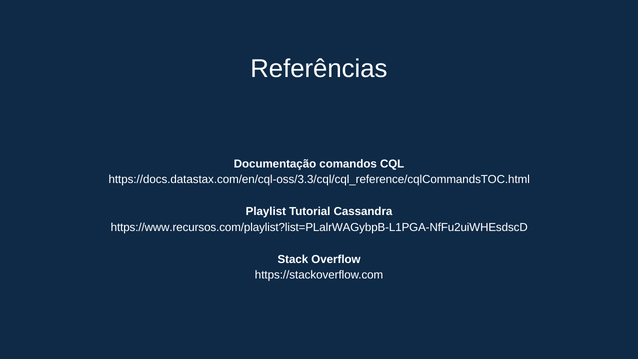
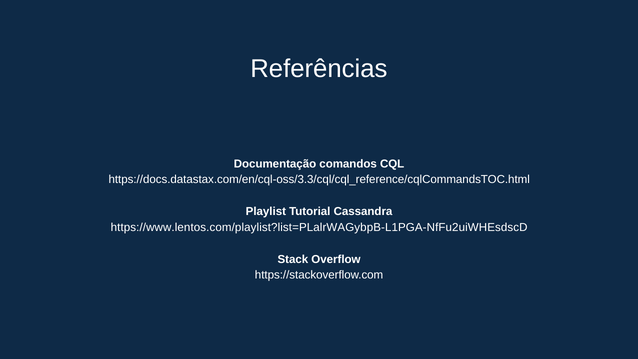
https://www.recursos.com/playlist?list=PLalrWAGybpB-L1PGA-NfFu2uiWHEsdscD: https://www.recursos.com/playlist?list=PLalrWAGybpB-L1PGA-NfFu2uiWHEsdscD -> https://www.lentos.com/playlist?list=PLalrWAGybpB-L1PGA-NfFu2uiWHEsdscD
